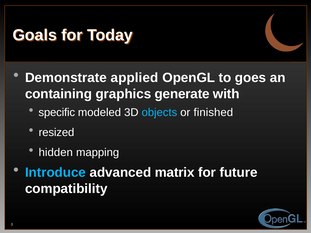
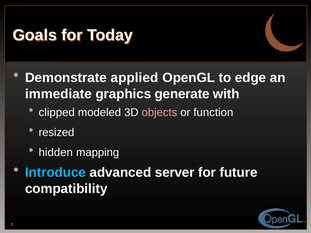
goes: goes -> edge
containing: containing -> immediate
specific: specific -> clipped
objects colour: light blue -> pink
finished: finished -> function
matrix: matrix -> server
